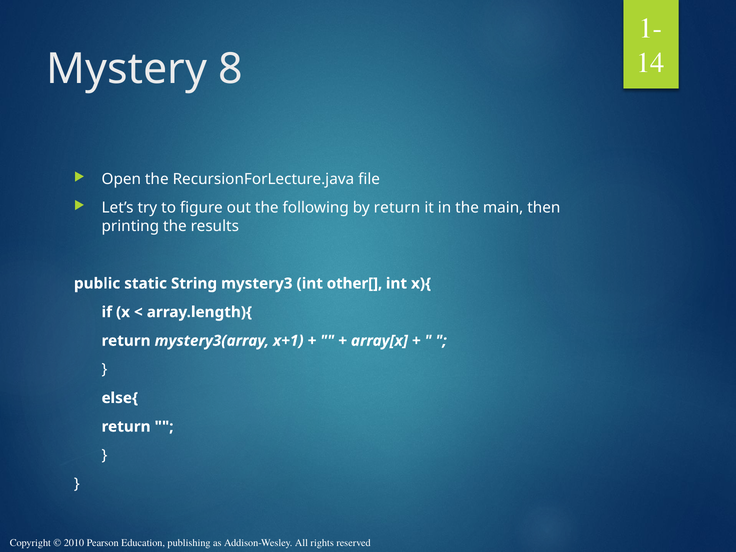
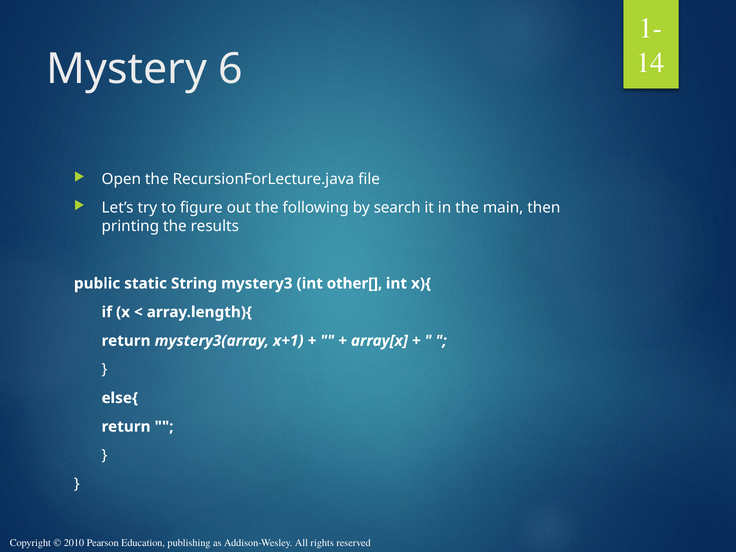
8: 8 -> 6
by return: return -> search
